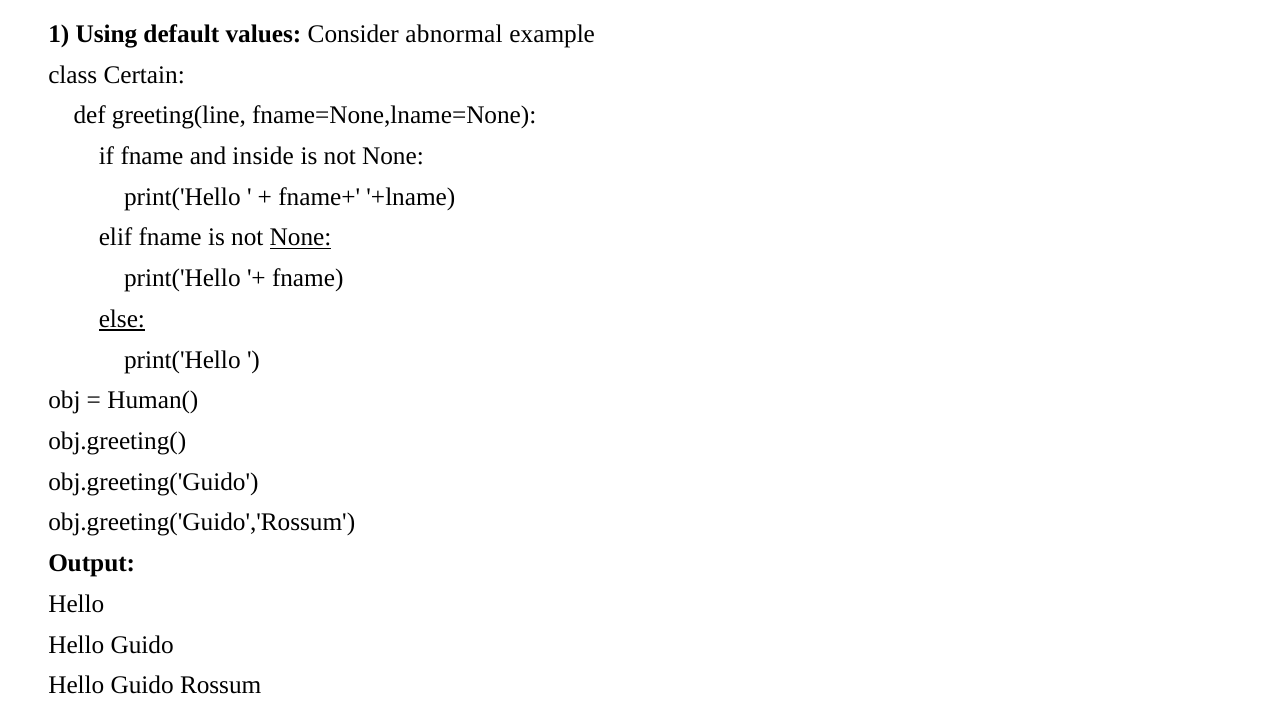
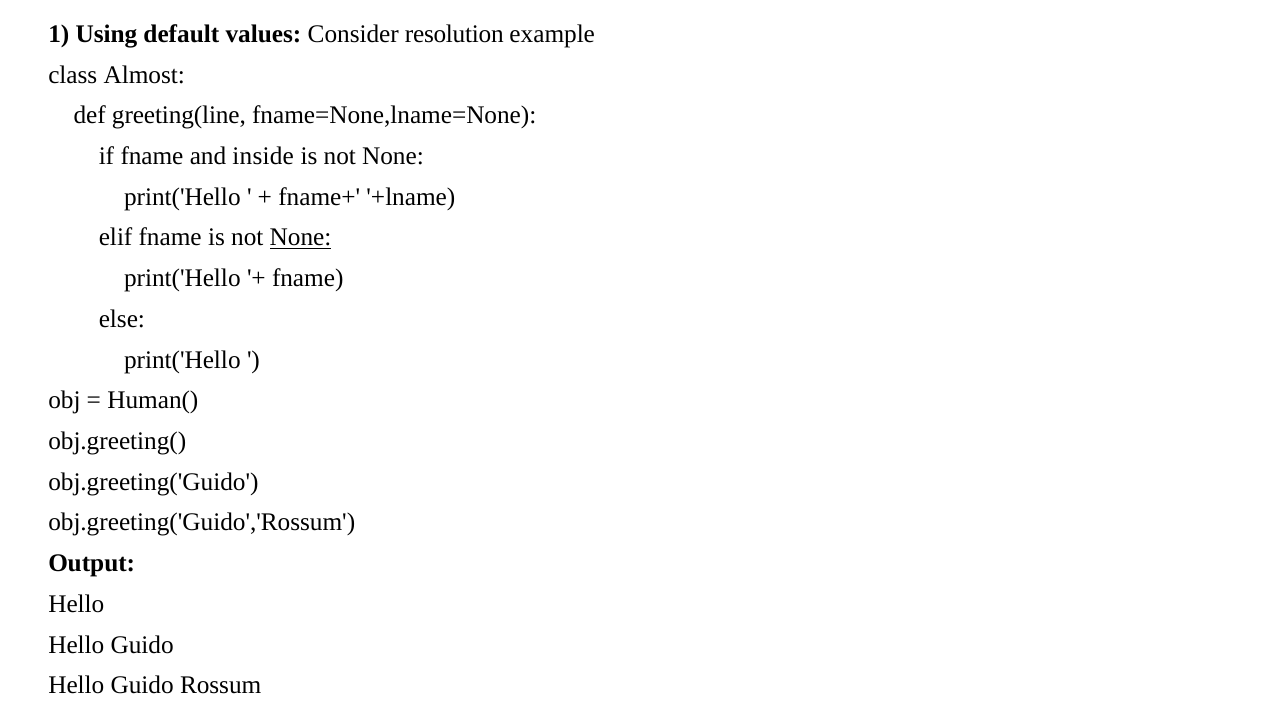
abnormal: abnormal -> resolution
Certain: Certain -> Almost
else underline: present -> none
